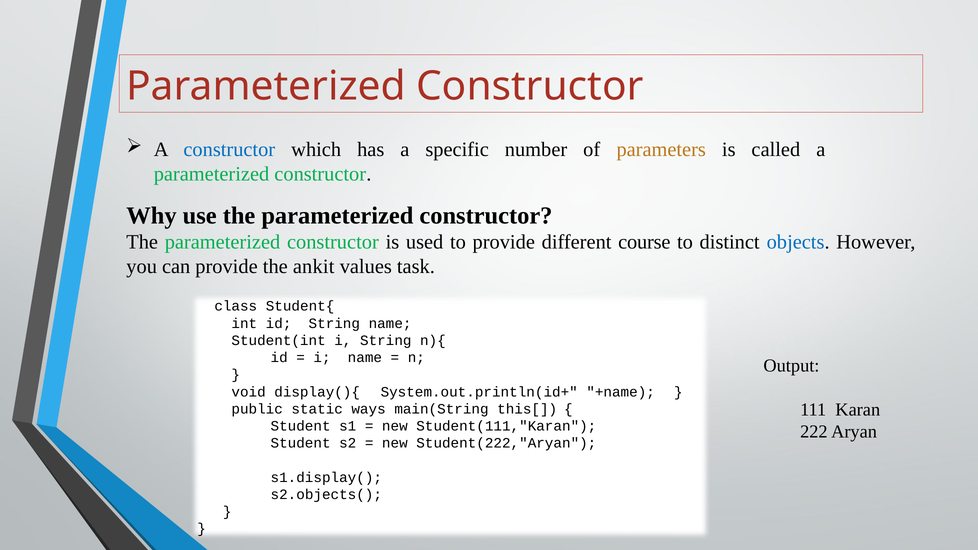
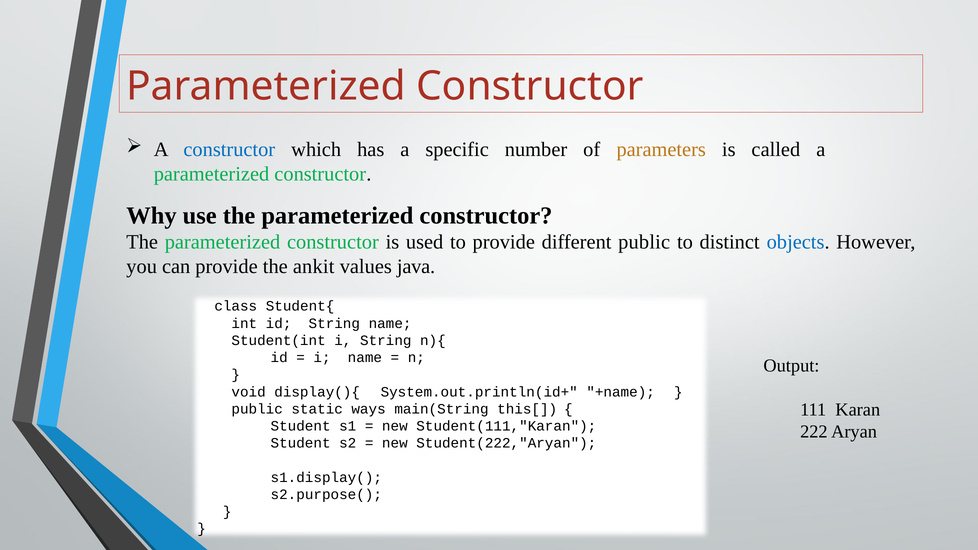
different course: course -> public
task: task -> java
s2.objects(: s2.objects( -> s2.purpose(
